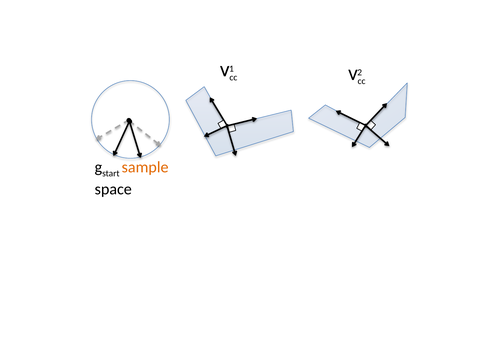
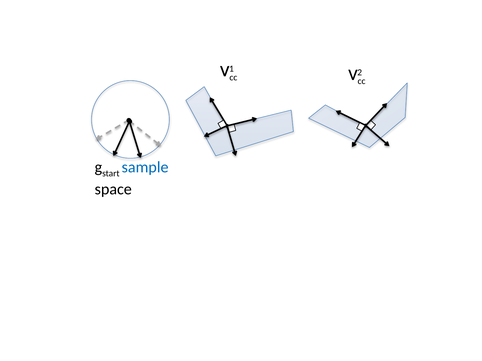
sample colour: orange -> blue
